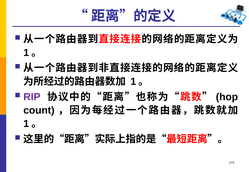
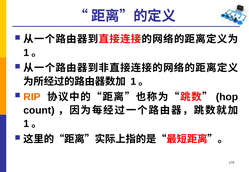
RIP colour: purple -> orange
